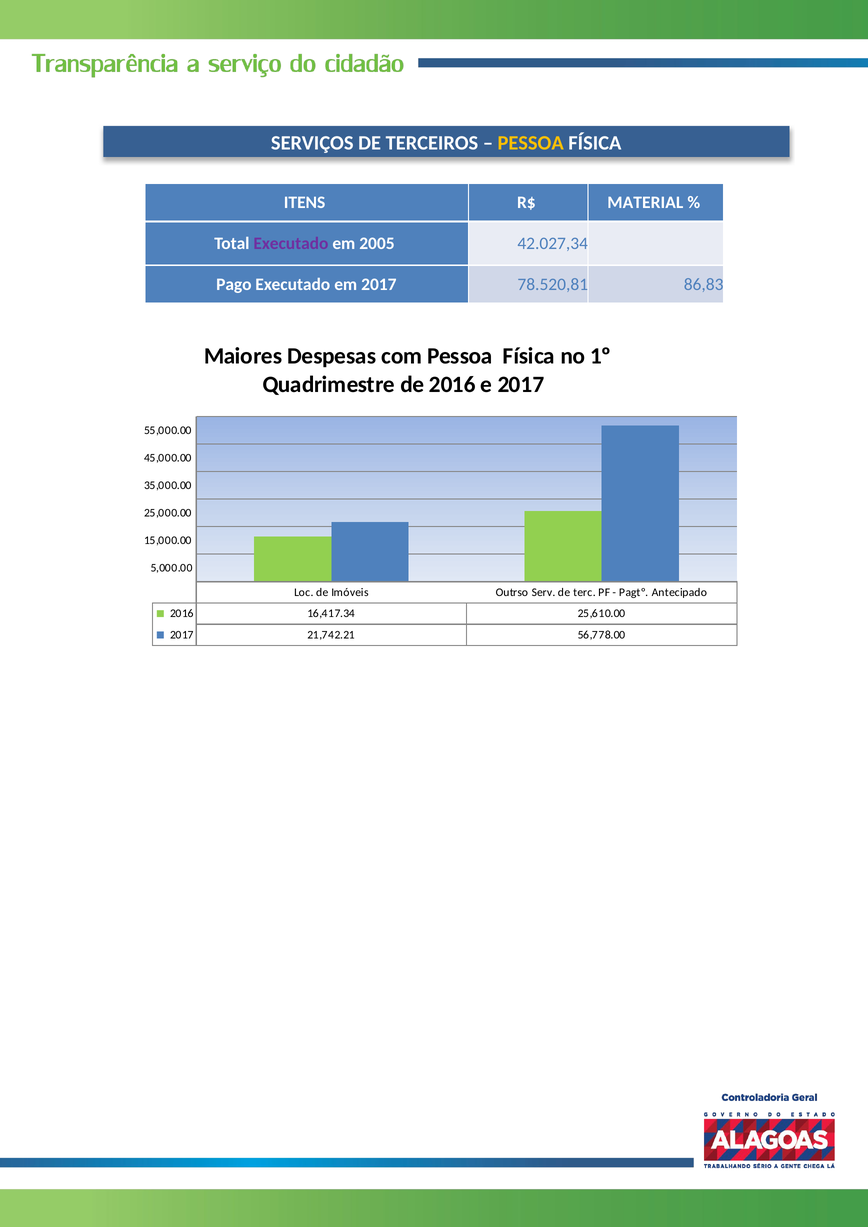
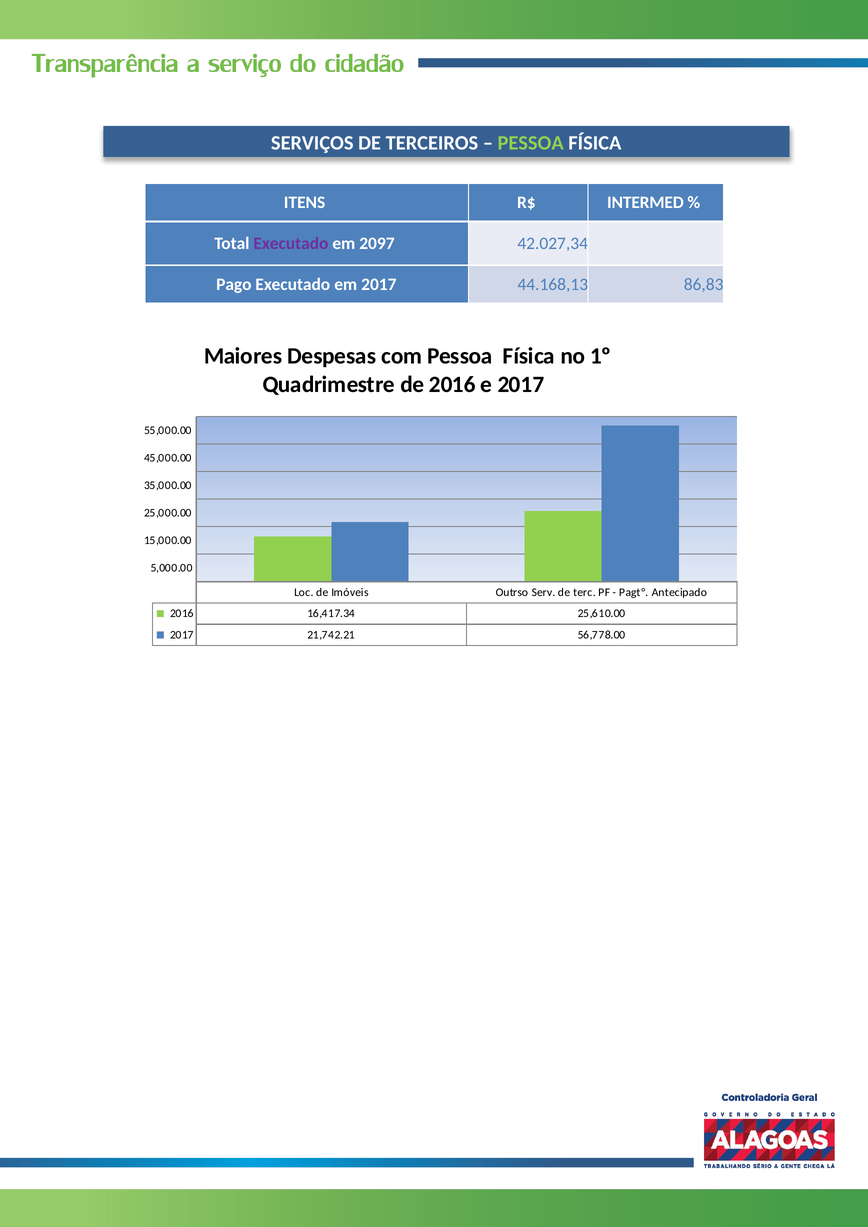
PESSOA at (531, 143) colour: yellow -> light green
MATERIAL: MATERIAL -> INTERMED
2005: 2005 -> 2097
78.520,81: 78.520,81 -> 44.168,13
